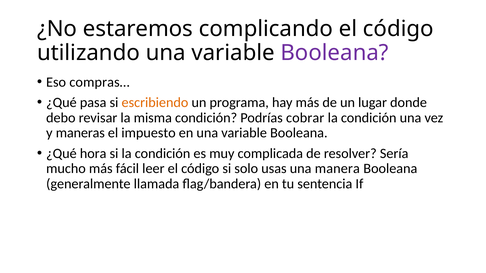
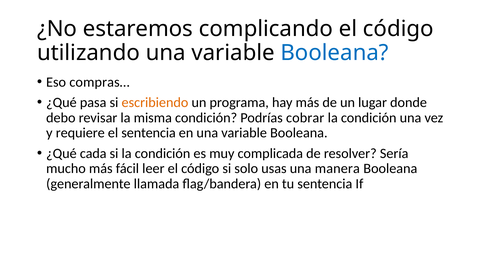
Booleana at (335, 53) colour: purple -> blue
maneras: maneras -> requiere
el impuesto: impuesto -> sentencia
hora: hora -> cada
